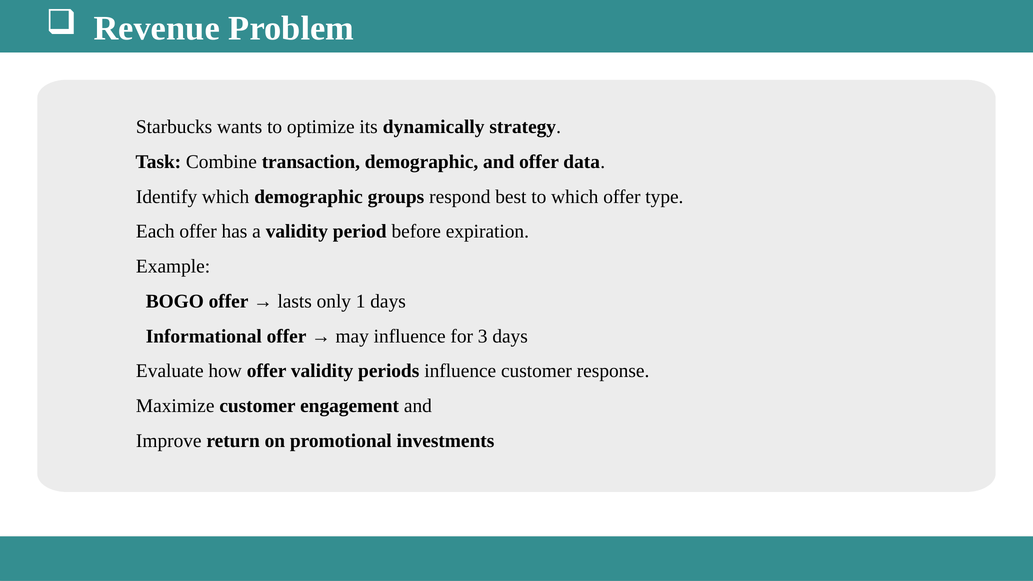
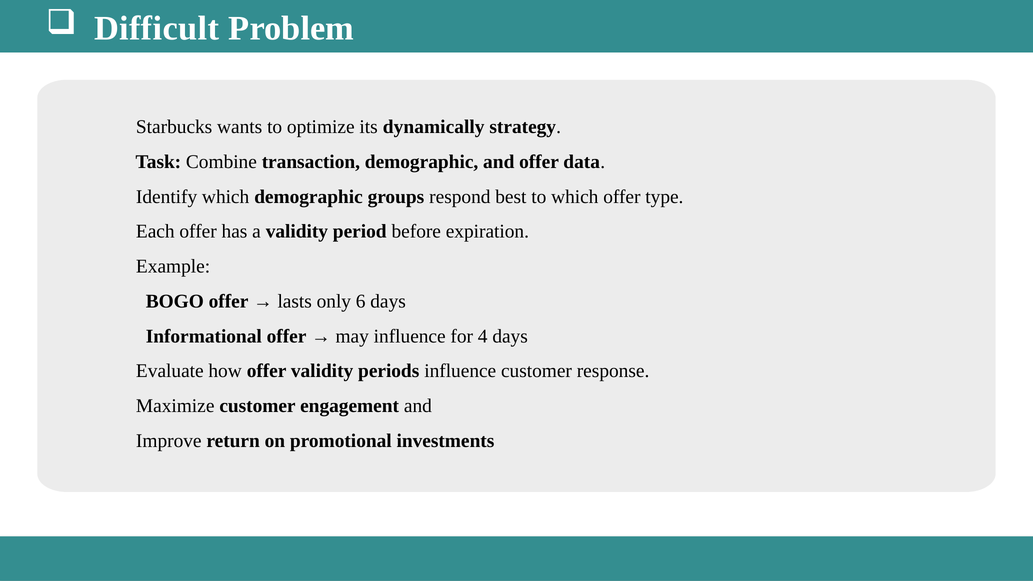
Revenue: Revenue -> Difficult
1: 1 -> 6
3: 3 -> 4
